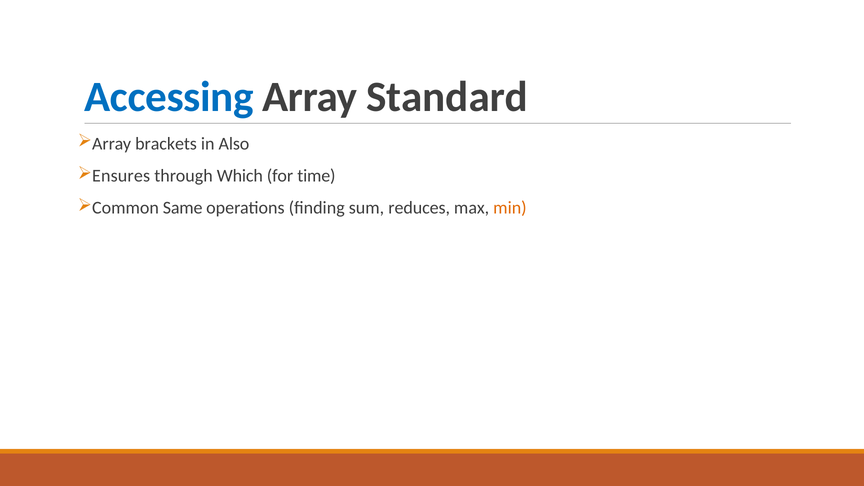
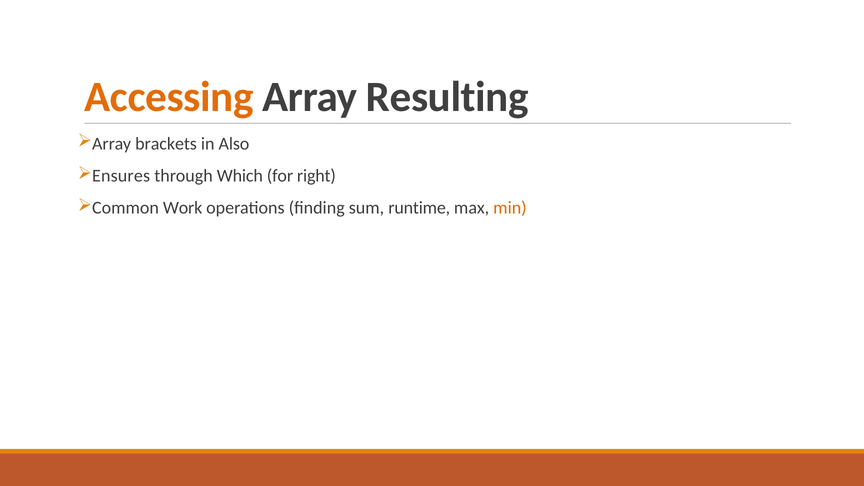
Accessing colour: blue -> orange
Standard: Standard -> Resulting
time: time -> right
Same: Same -> Work
reduces: reduces -> runtime
